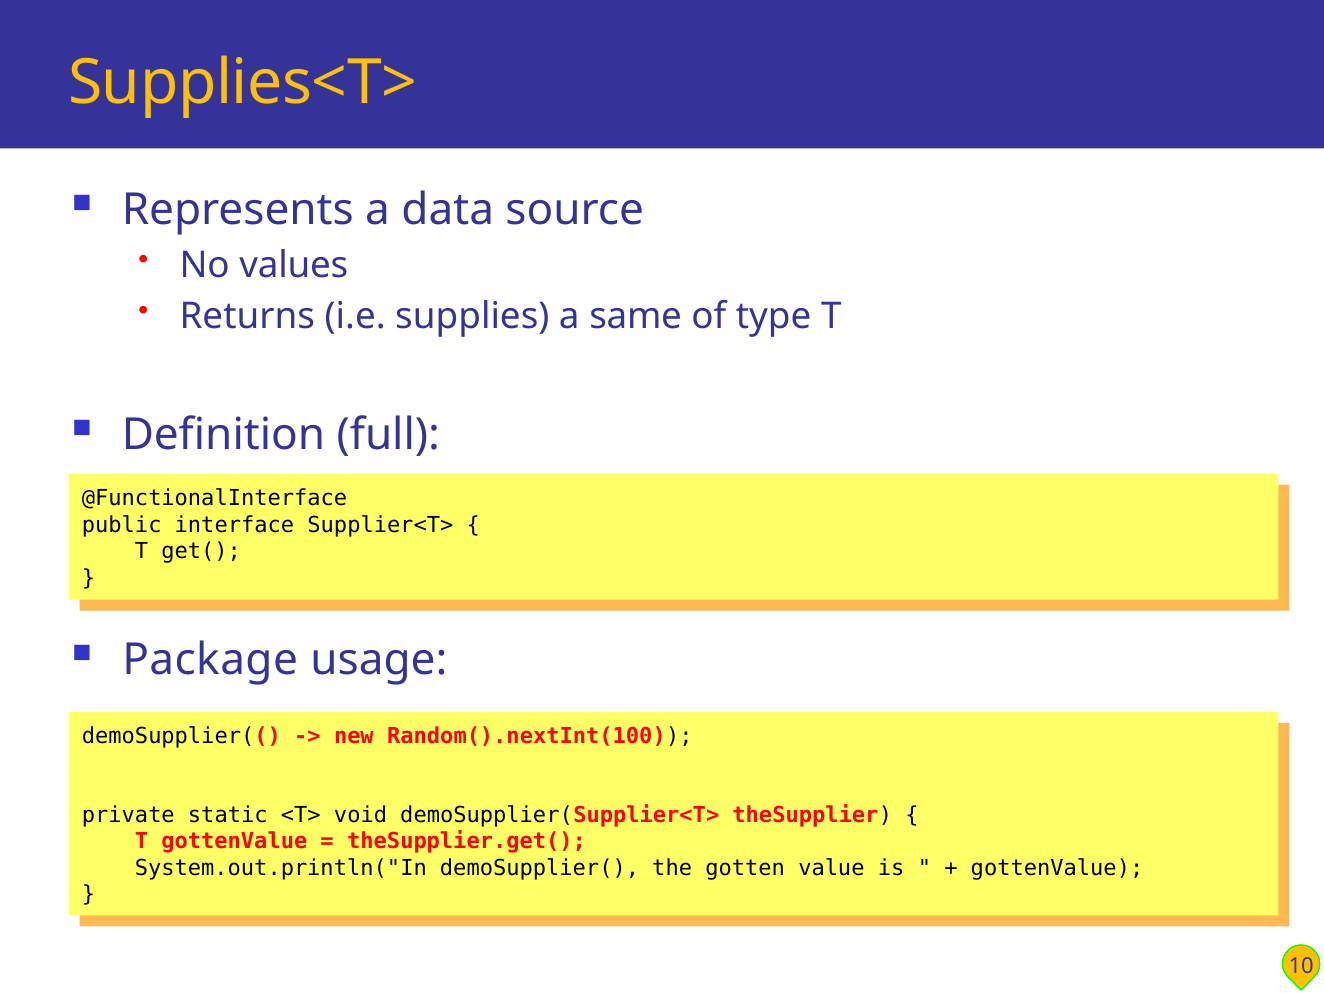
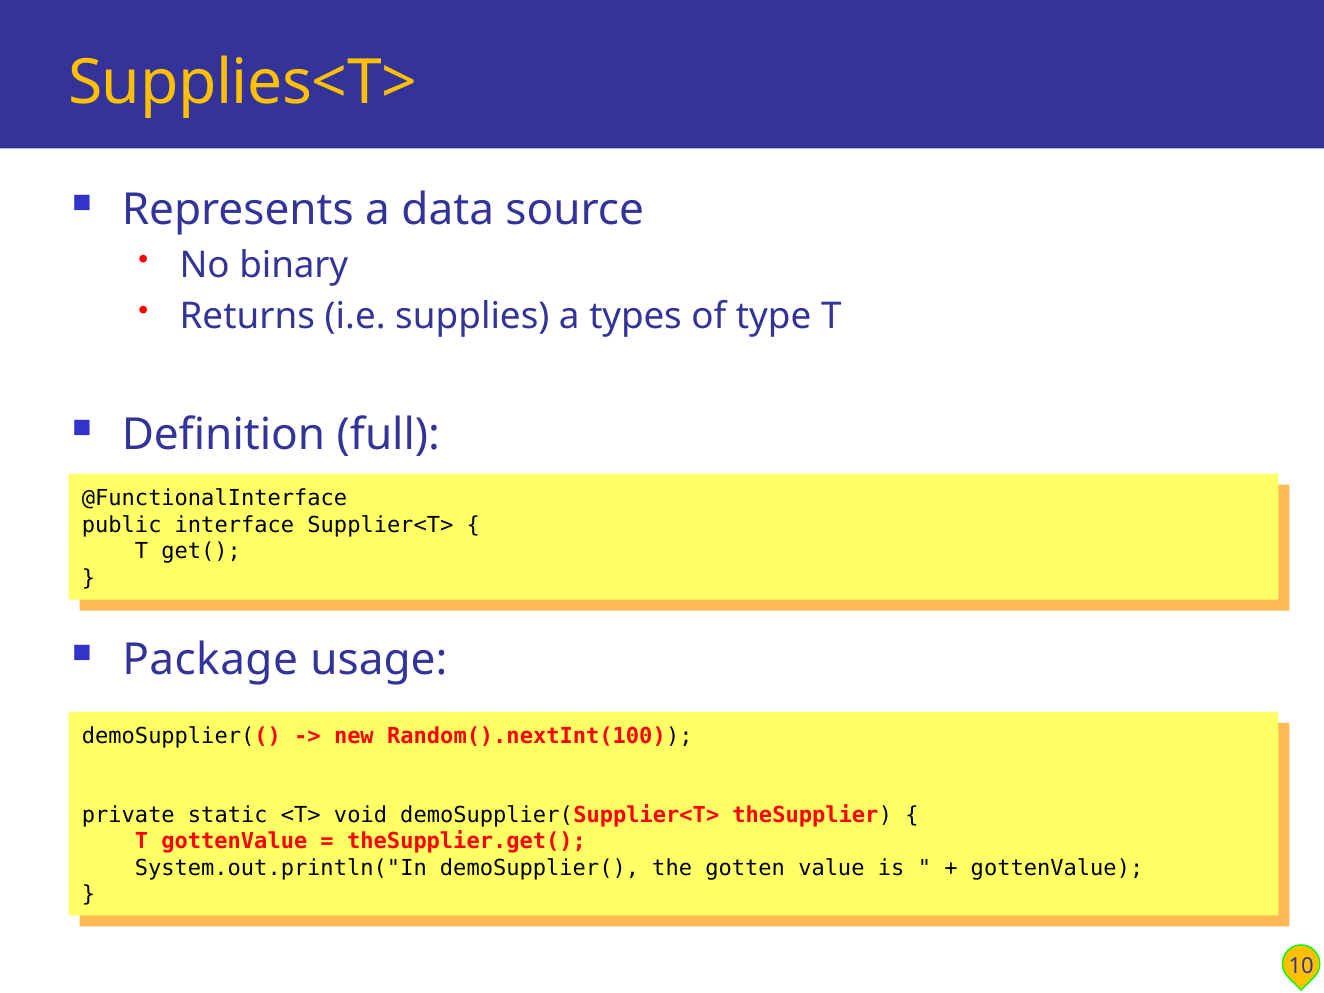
values: values -> binary
same: same -> types
